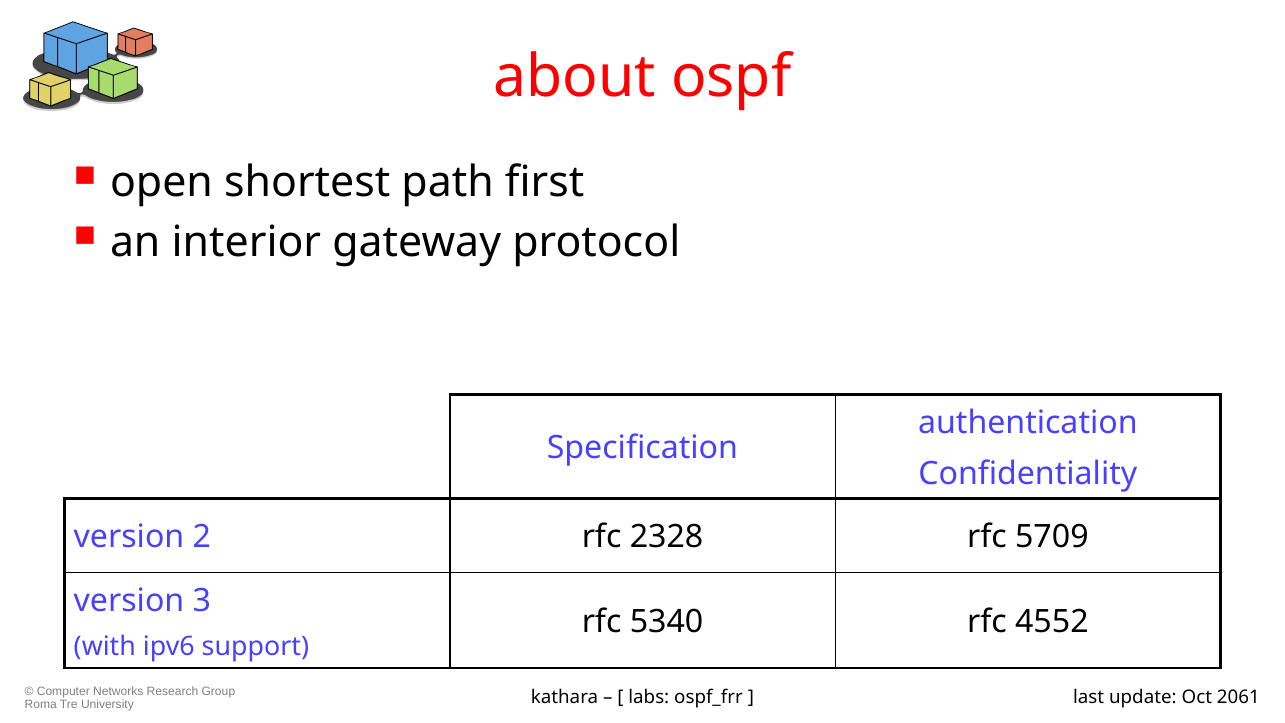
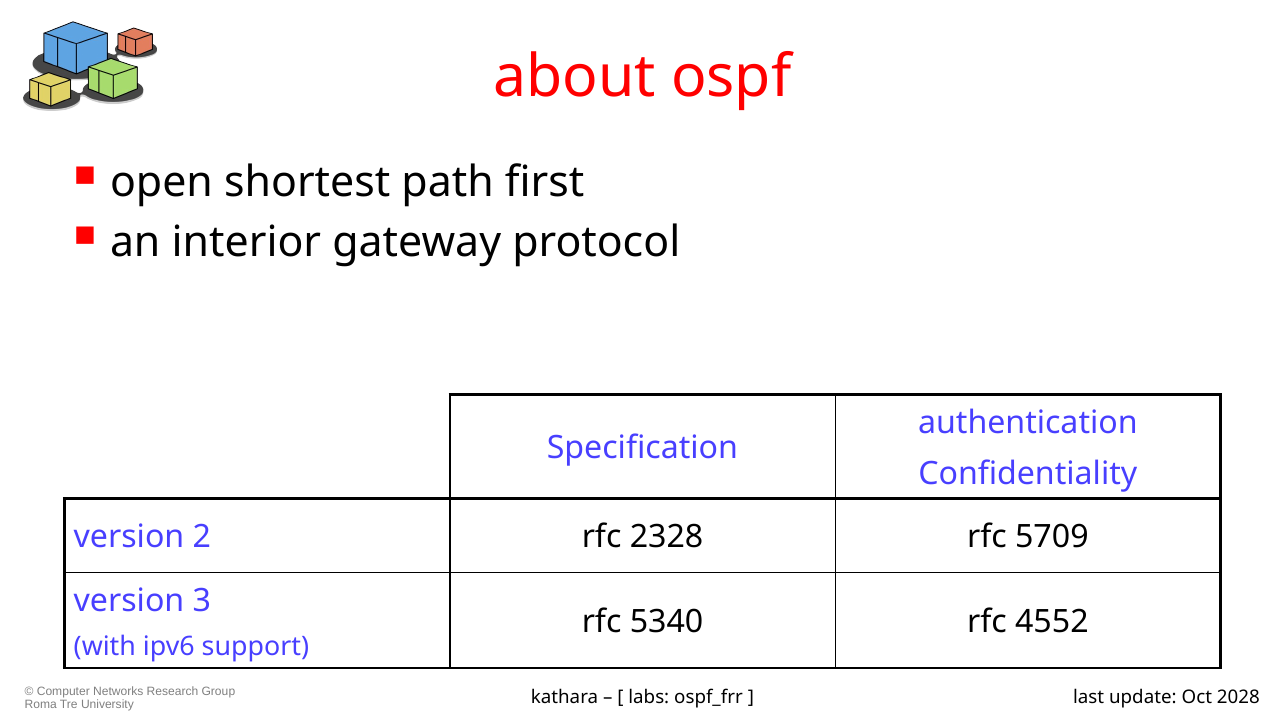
2061: 2061 -> 2028
